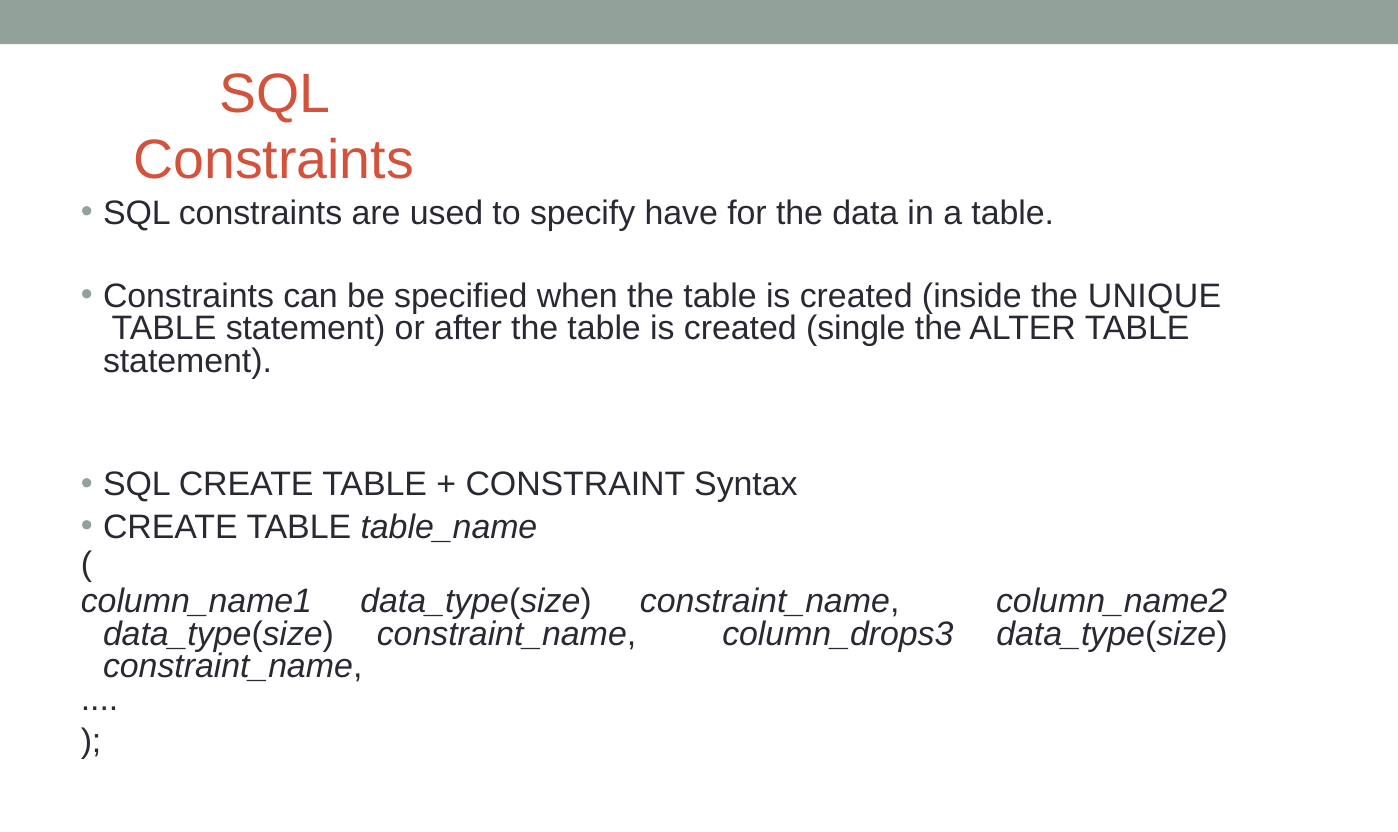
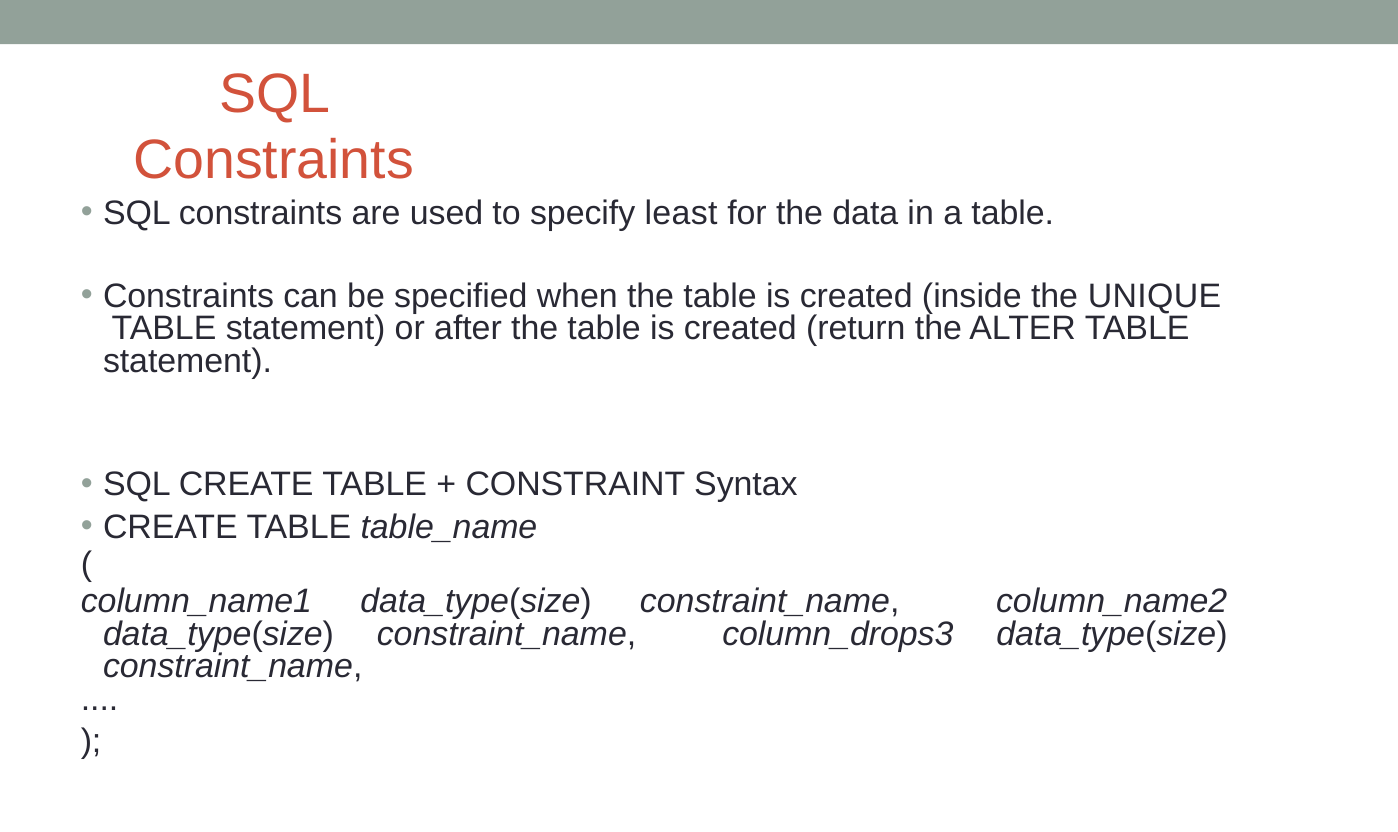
have: have -> least
single: single -> return
